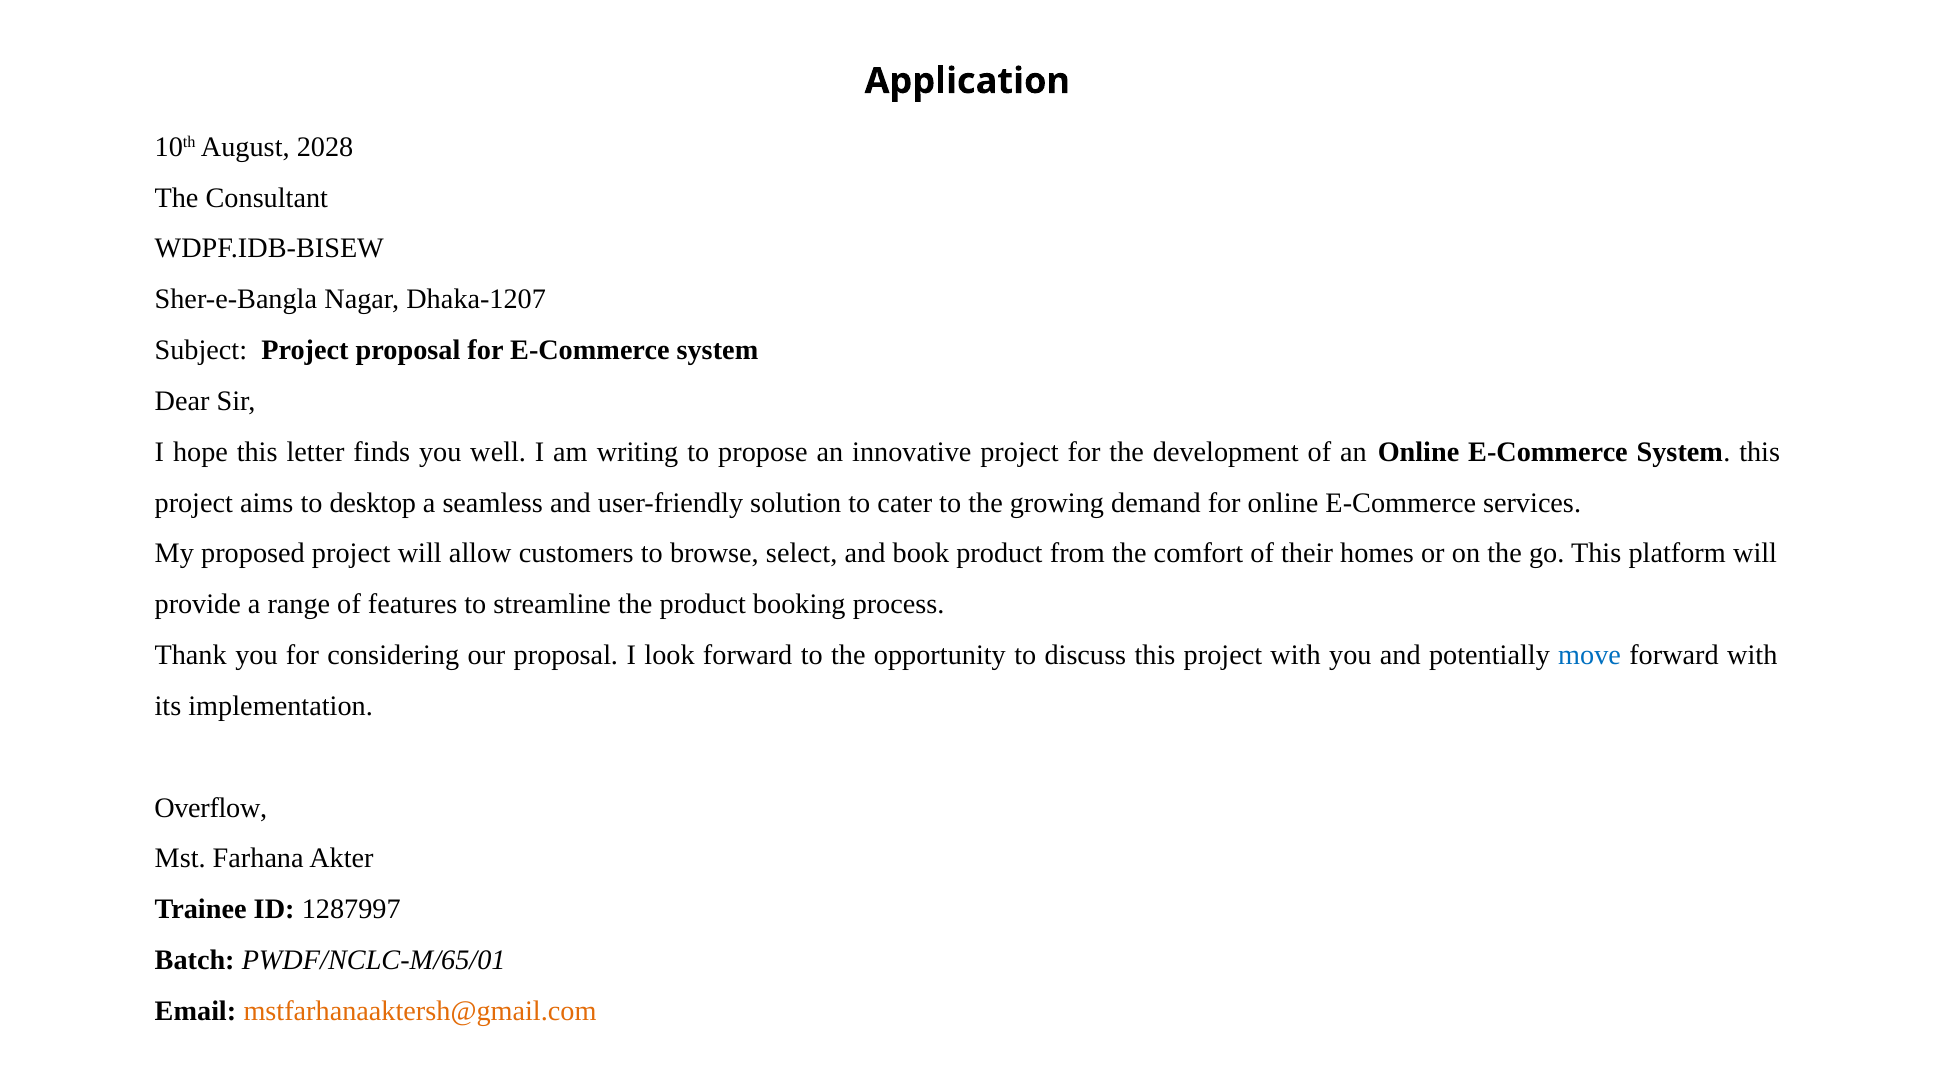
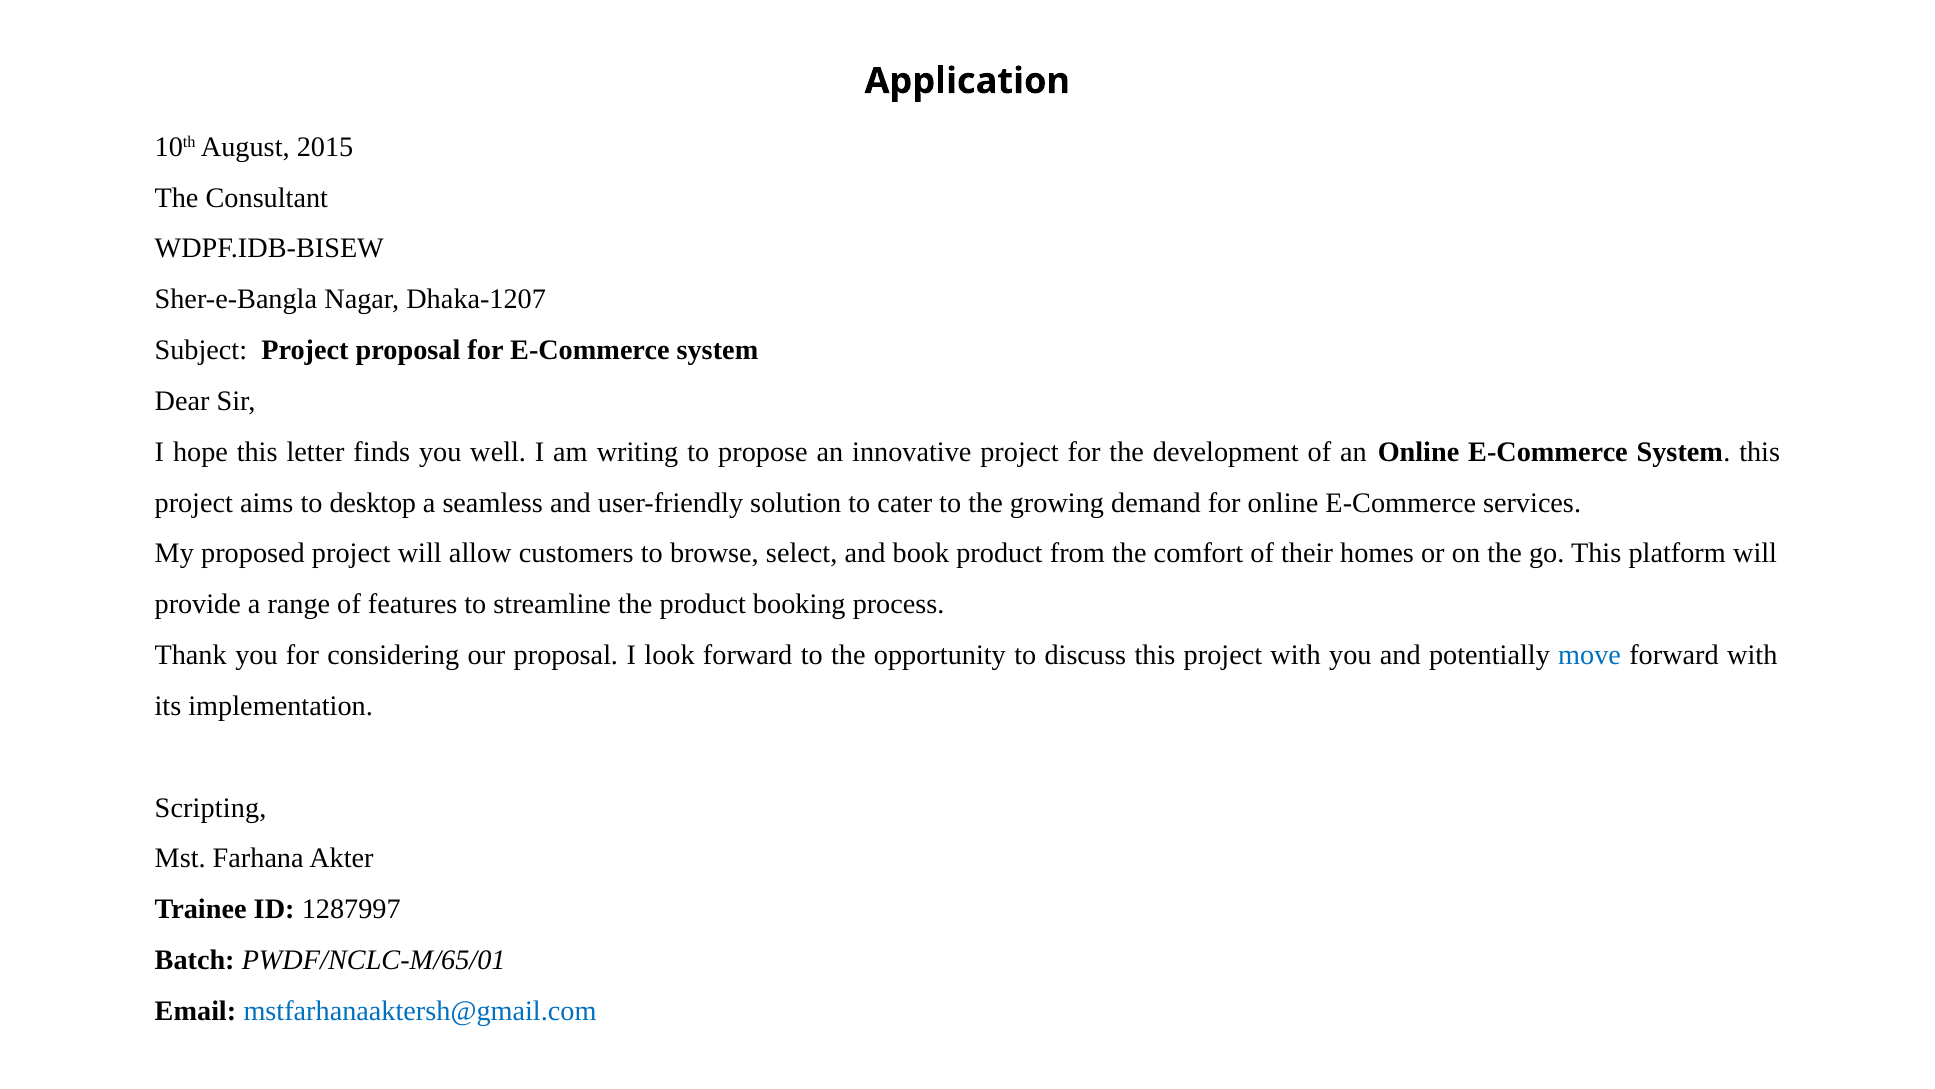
2028: 2028 -> 2015
Overflow: Overflow -> Scripting
mstfarhanaaktersh@gmail.com colour: orange -> blue
